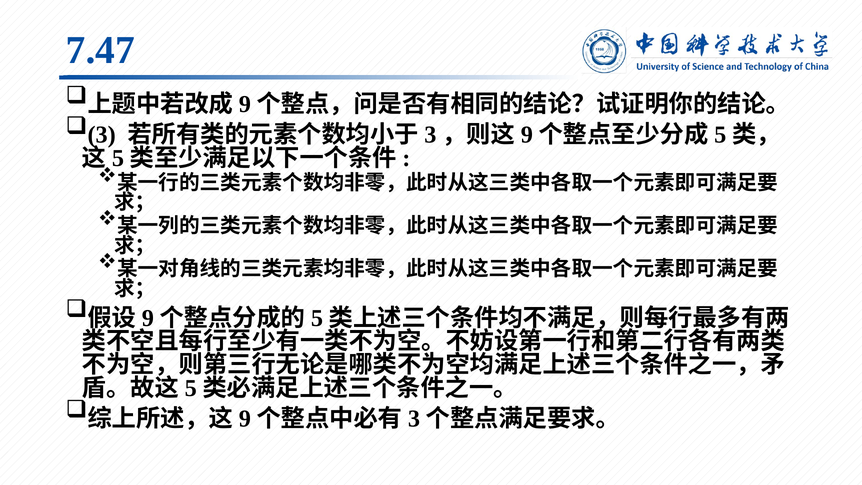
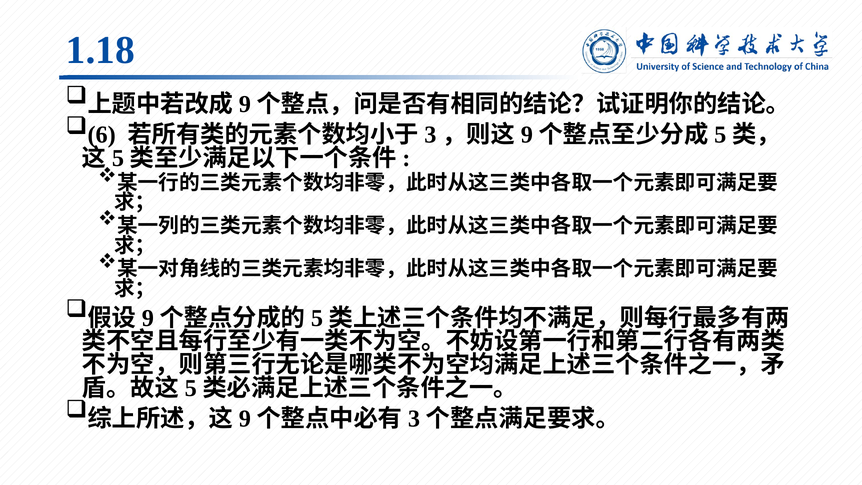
7.47: 7.47 -> 1.18
3: 3 -> 6
